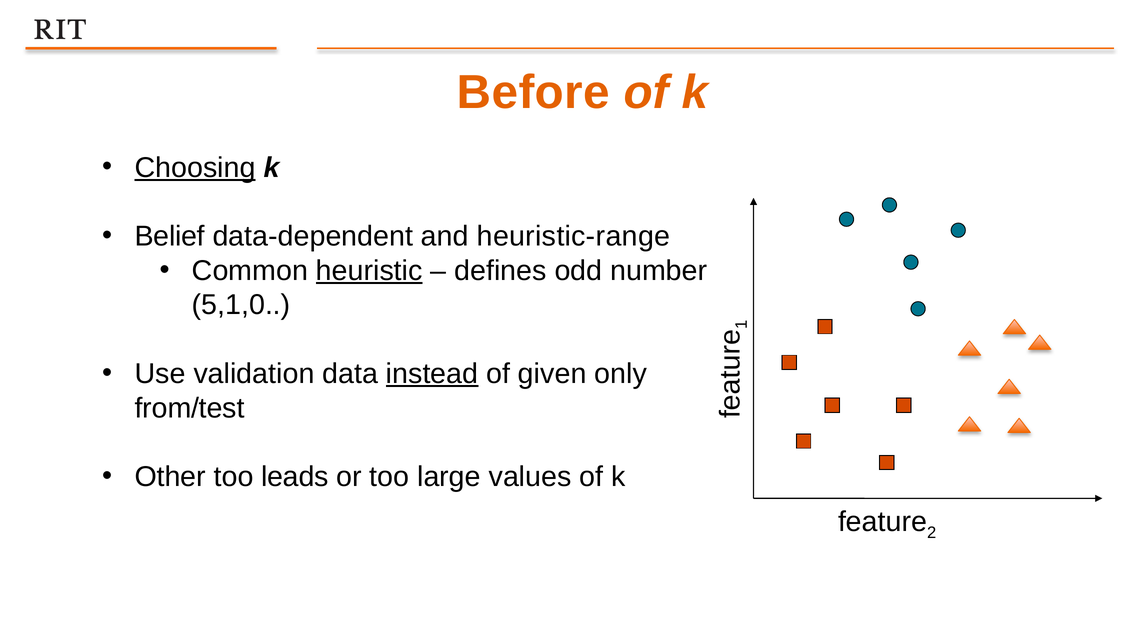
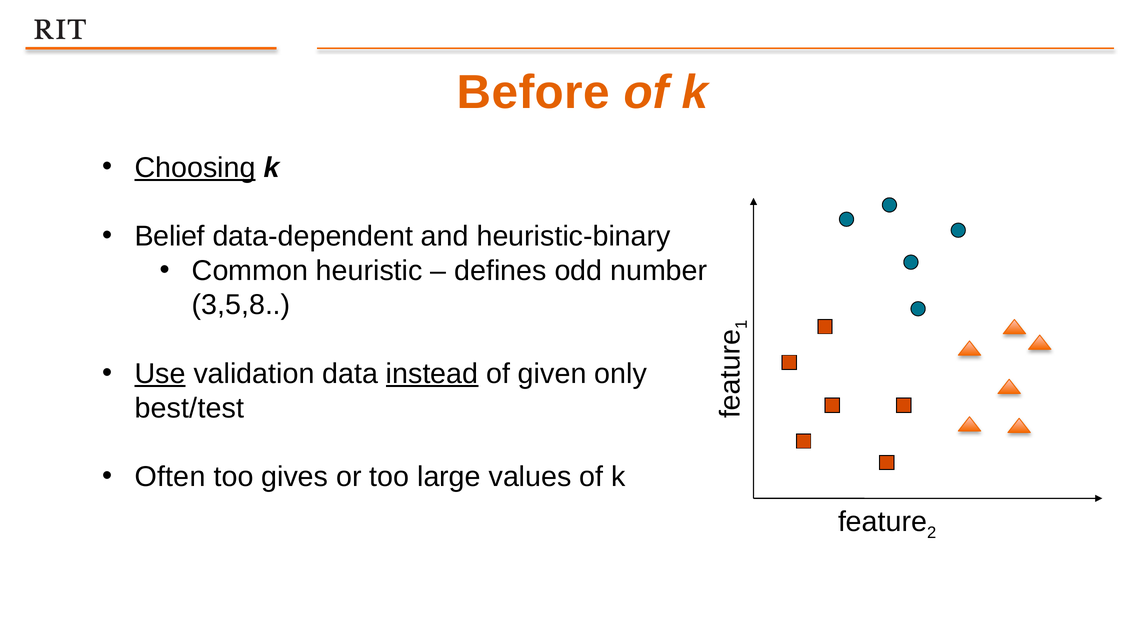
heuristic-range: heuristic-range -> heuristic-binary
heuristic underline: present -> none
5,1,0: 5,1,0 -> 3,5,8
Use underline: none -> present
from/test: from/test -> best/test
Other: Other -> Often
leads: leads -> gives
